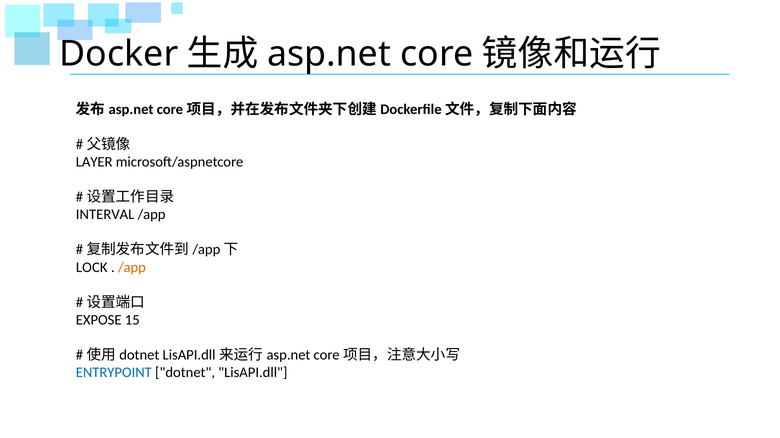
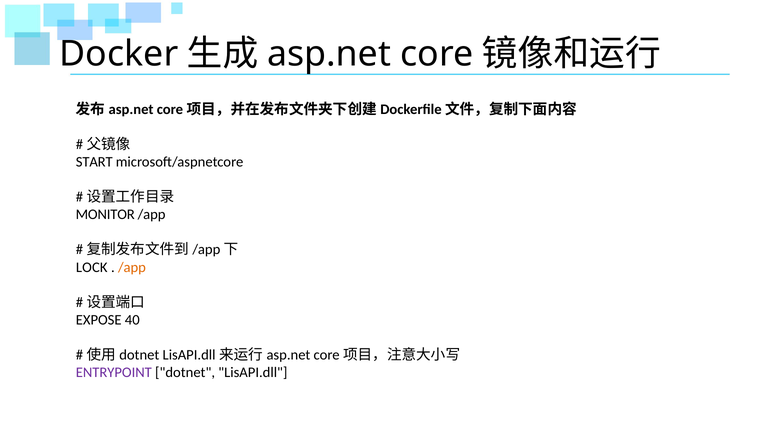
LAYER: LAYER -> START
INTERVAL: INTERVAL -> MONITOR
15: 15 -> 40
ENTRYPOINT colour: blue -> purple
